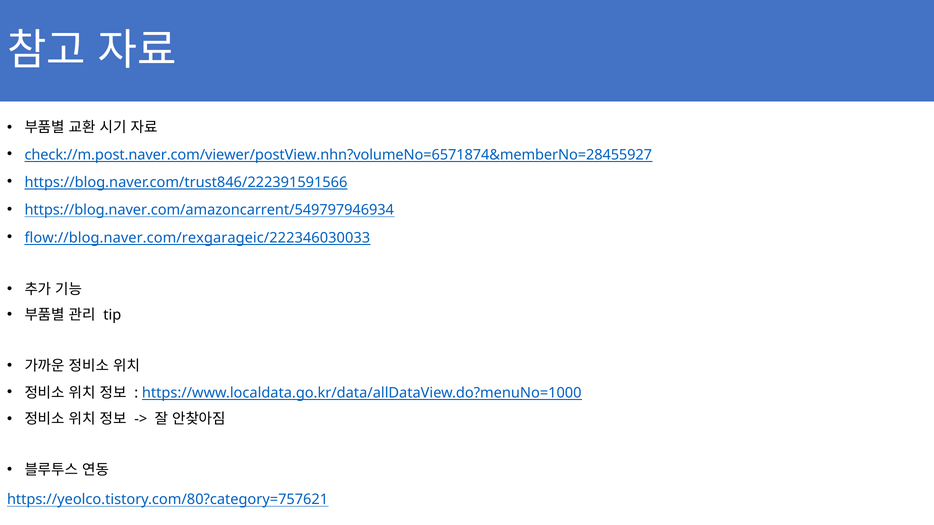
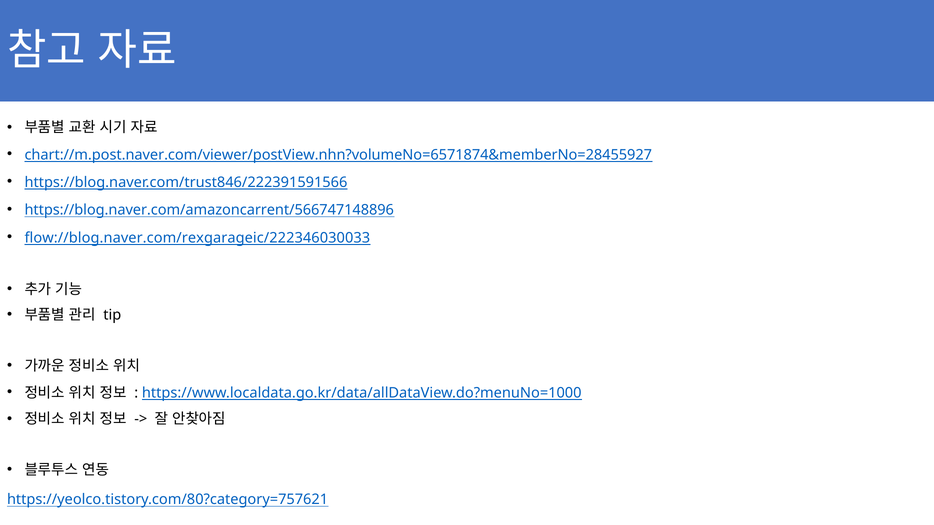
check://m.post.naver.com/viewer/postView.nhn?volumeNo=6571874&memberNo=28455927: check://m.post.naver.com/viewer/postView.nhn?volumeNo=6571874&memberNo=28455927 -> chart://m.post.naver.com/viewer/postView.nhn?volumeNo=6571874&memberNo=28455927
https://blog.naver.com/amazoncarrent/549797946934: https://blog.naver.com/amazoncarrent/549797946934 -> https://blog.naver.com/amazoncarrent/566747148896
